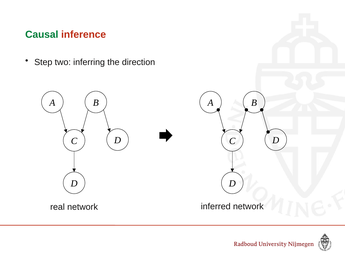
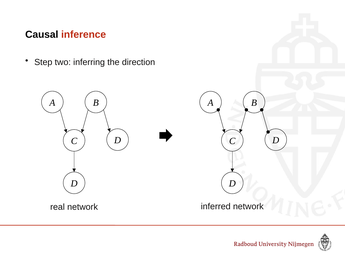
Causal colour: green -> black
